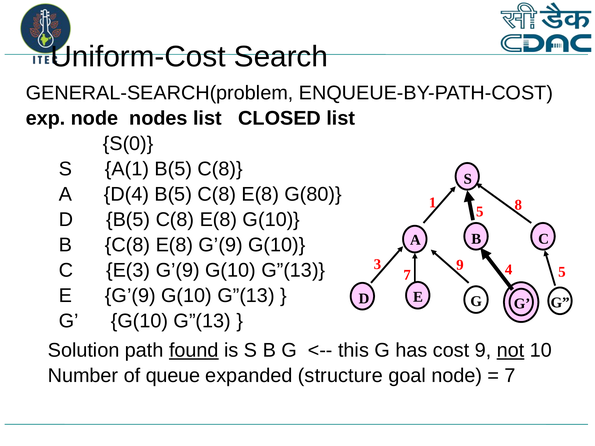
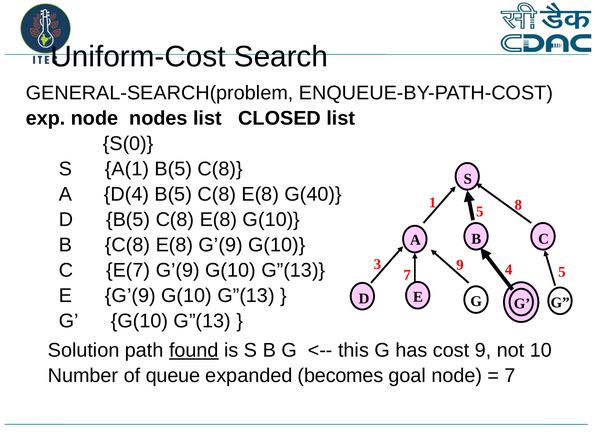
G(80: G(80 -> G(40
E(3: E(3 -> E(7
not underline: present -> none
structure: structure -> becomes
